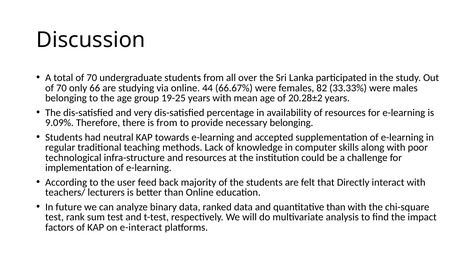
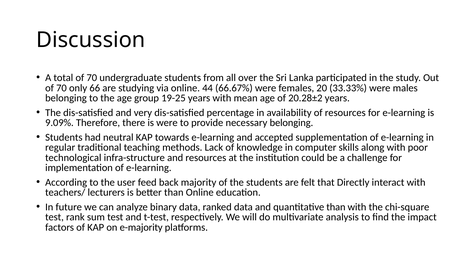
82: 82 -> 20
is from: from -> were
e-interact: e-interact -> e-majority
